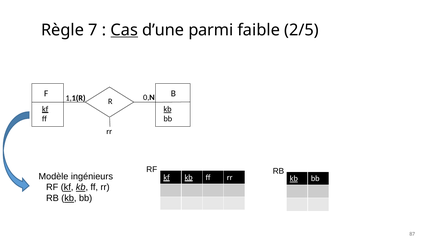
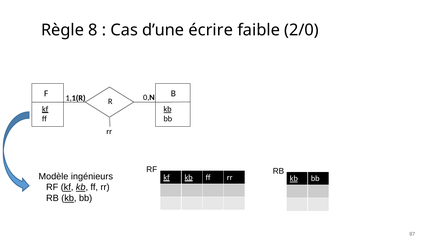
7: 7 -> 8
Cas underline: present -> none
parmi: parmi -> écrire
2/5: 2/5 -> 2/0
